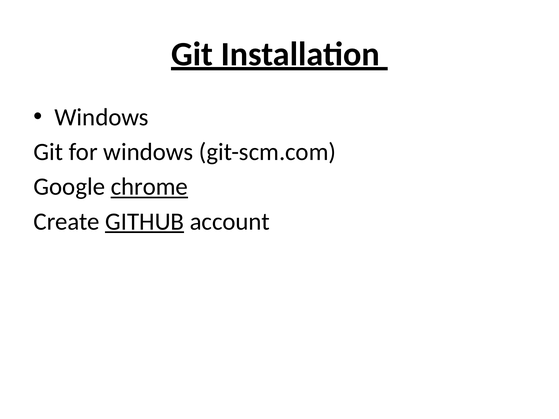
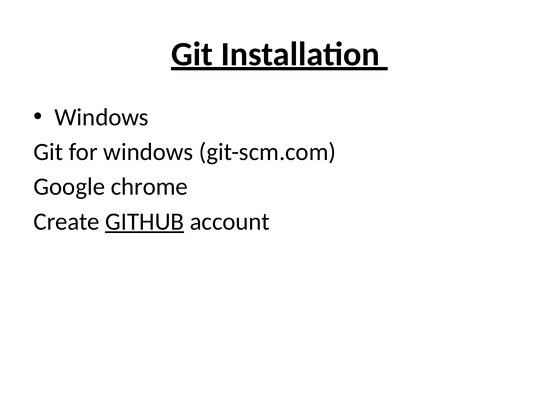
chrome underline: present -> none
